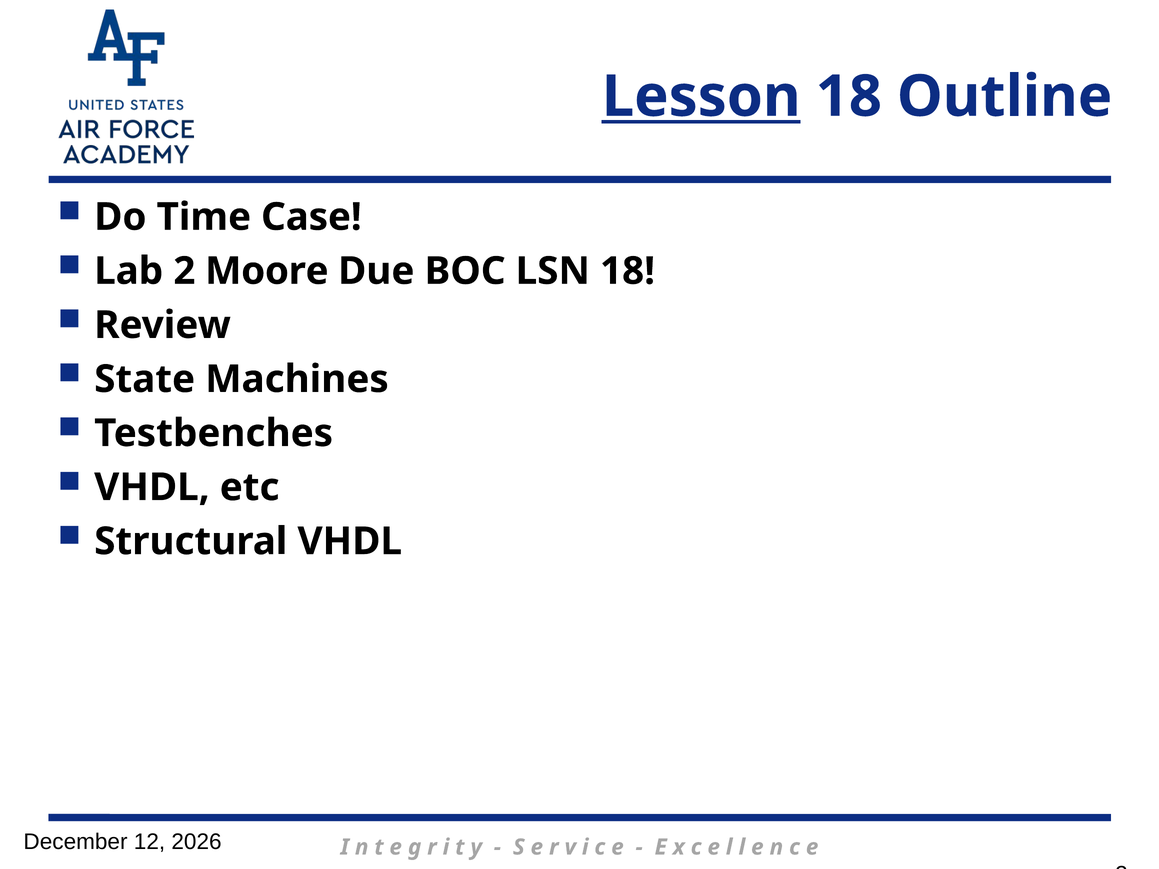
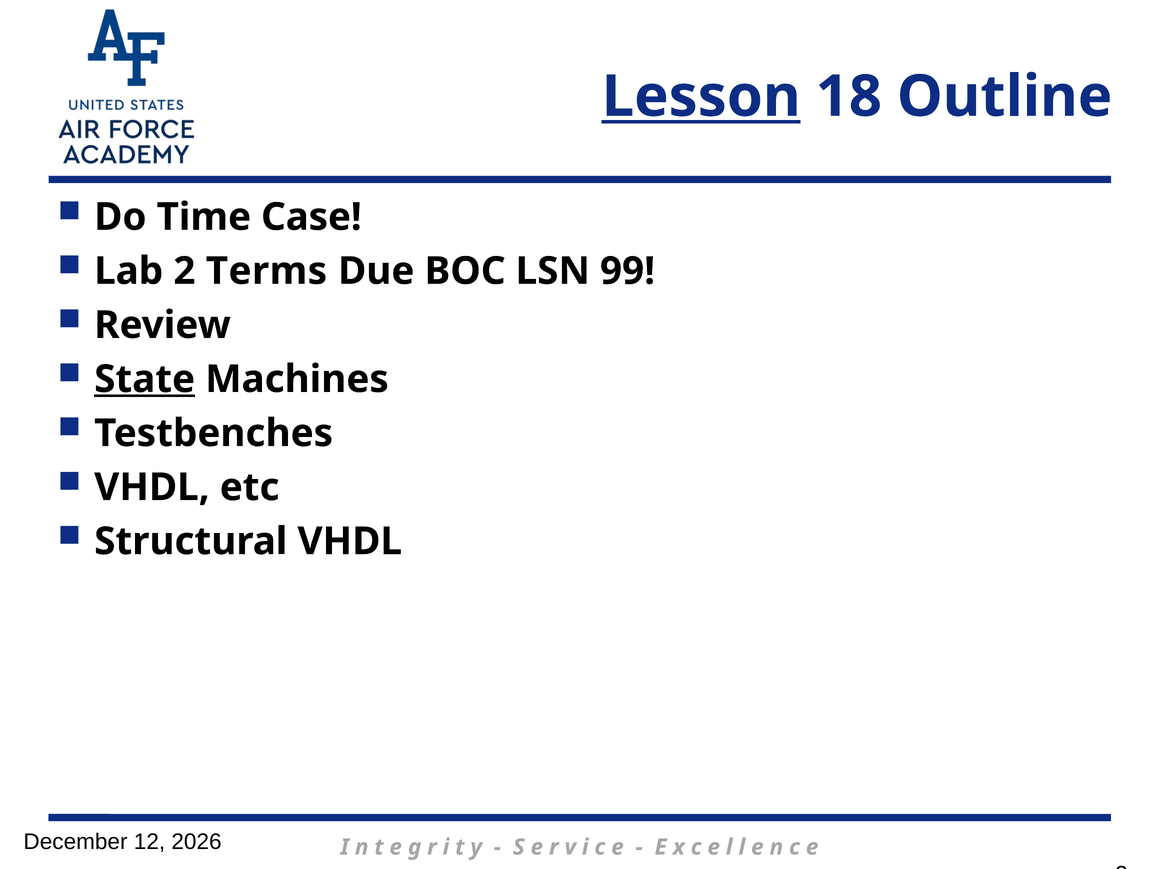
Moore: Moore -> Terms
LSN 18: 18 -> 99
State underline: none -> present
